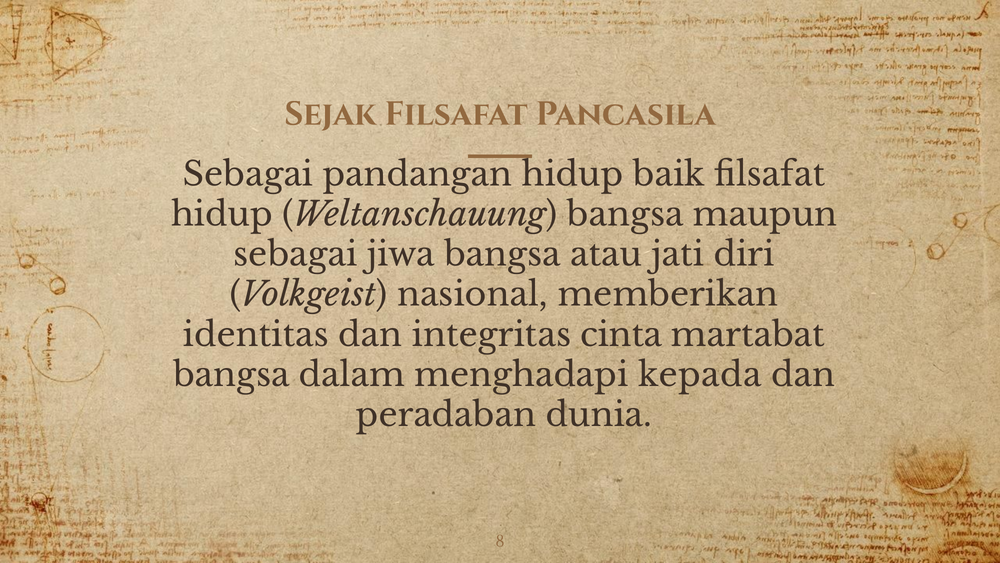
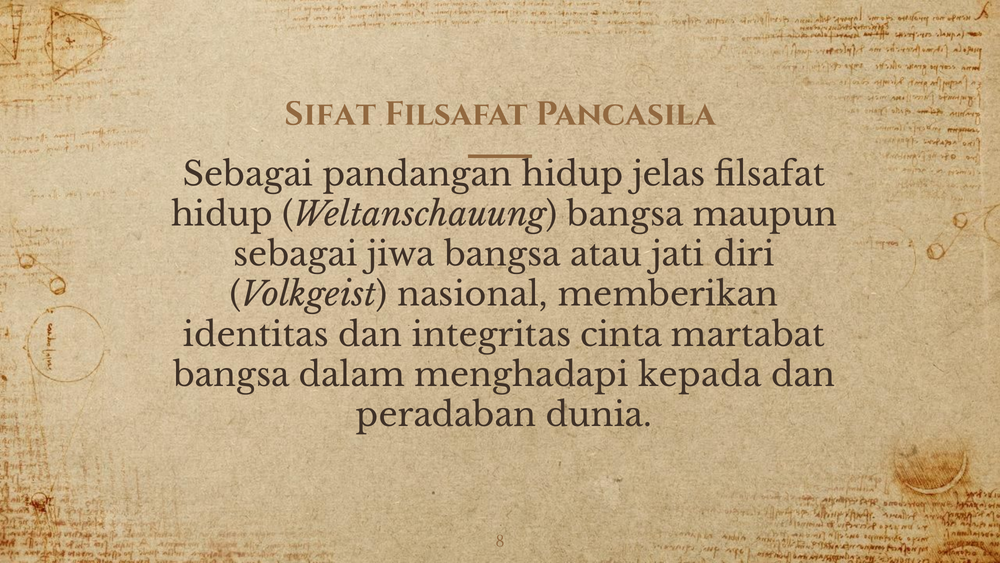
Sejak: Sejak -> Sifat
baik: baik -> jelas
